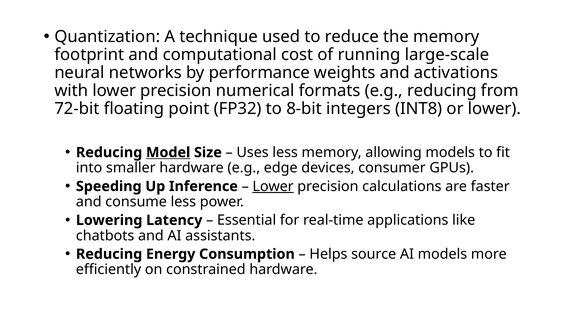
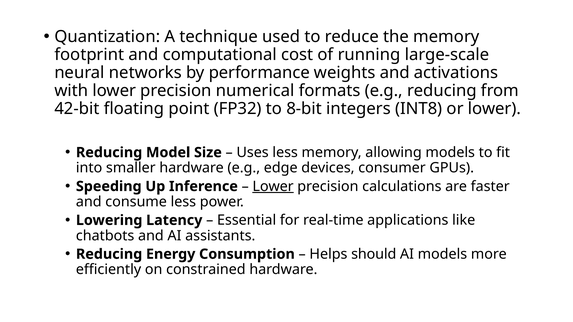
72-bit: 72-bit -> 42-bit
Model underline: present -> none
source: source -> should
